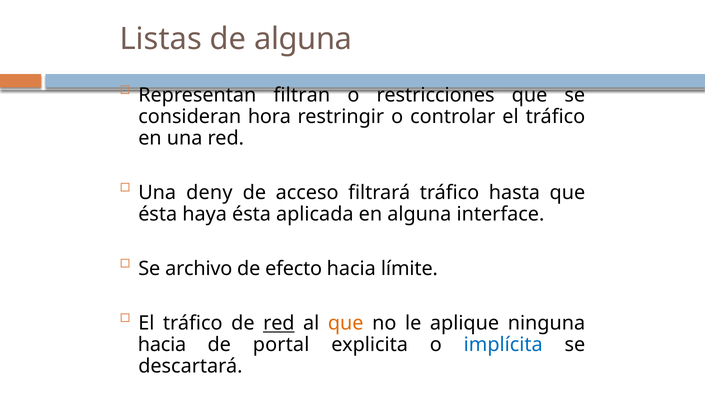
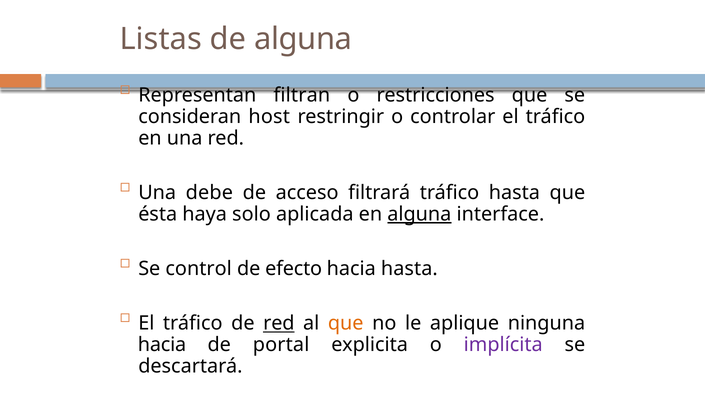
hora: hora -> host
deny: deny -> debe
haya ésta: ésta -> solo
alguna at (419, 214) underline: none -> present
archivo: archivo -> control
hacia límite: límite -> hasta
implícita colour: blue -> purple
